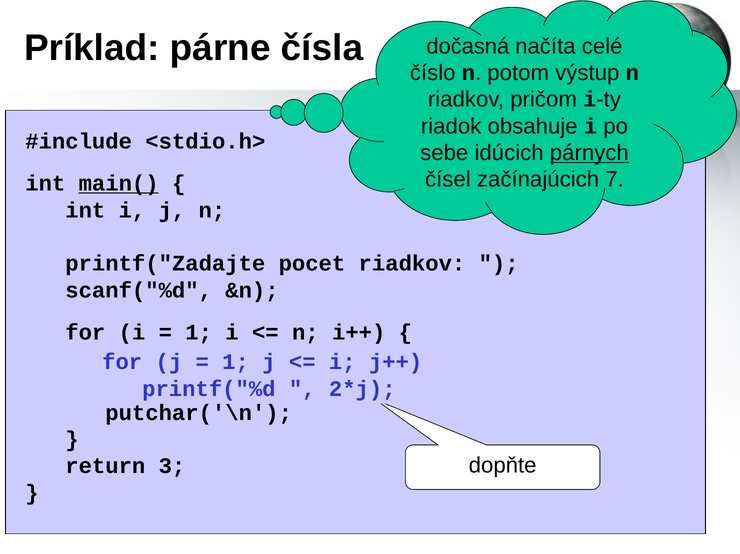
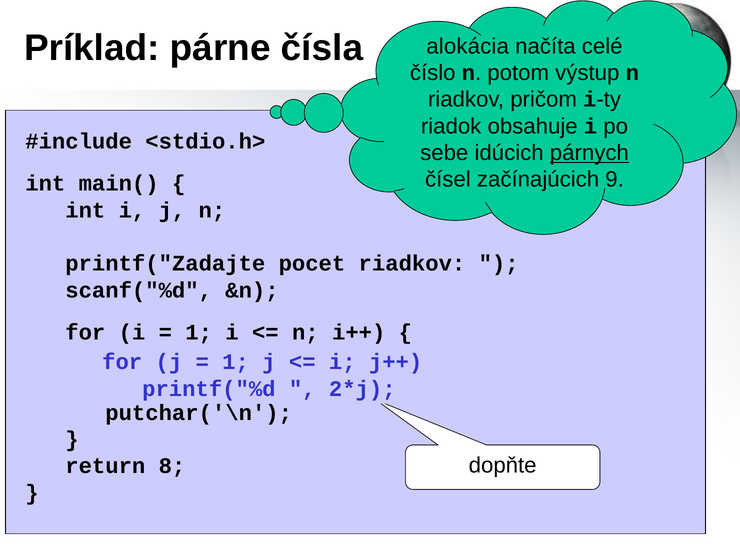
dočasná: dočasná -> alokácia
7: 7 -> 9
main( underline: present -> none
3: 3 -> 8
